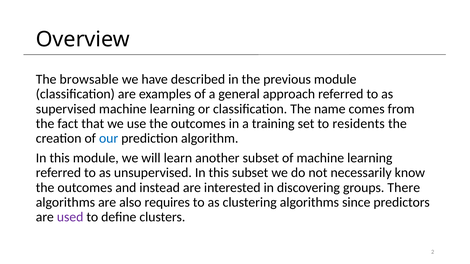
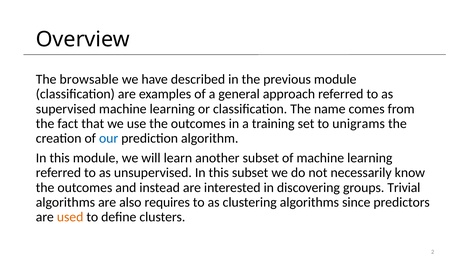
residents: residents -> unigrams
There: There -> Trivial
used colour: purple -> orange
